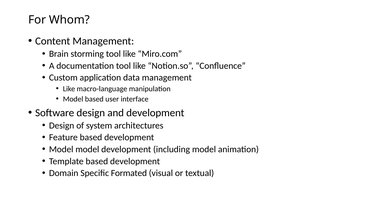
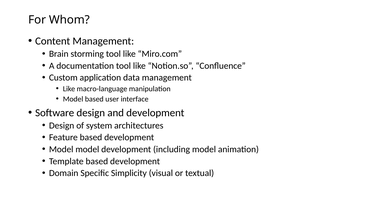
Formated: Formated -> Simplicity
